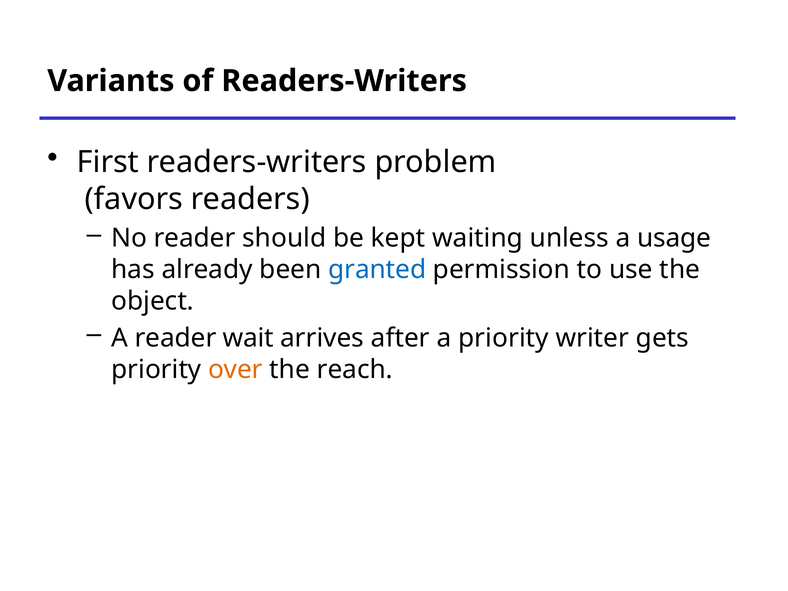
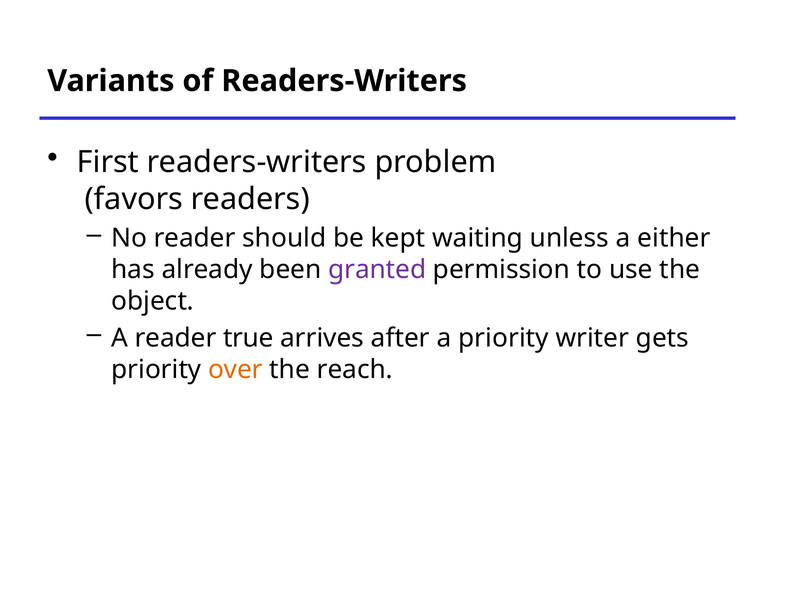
usage: usage -> either
granted colour: blue -> purple
wait: wait -> true
